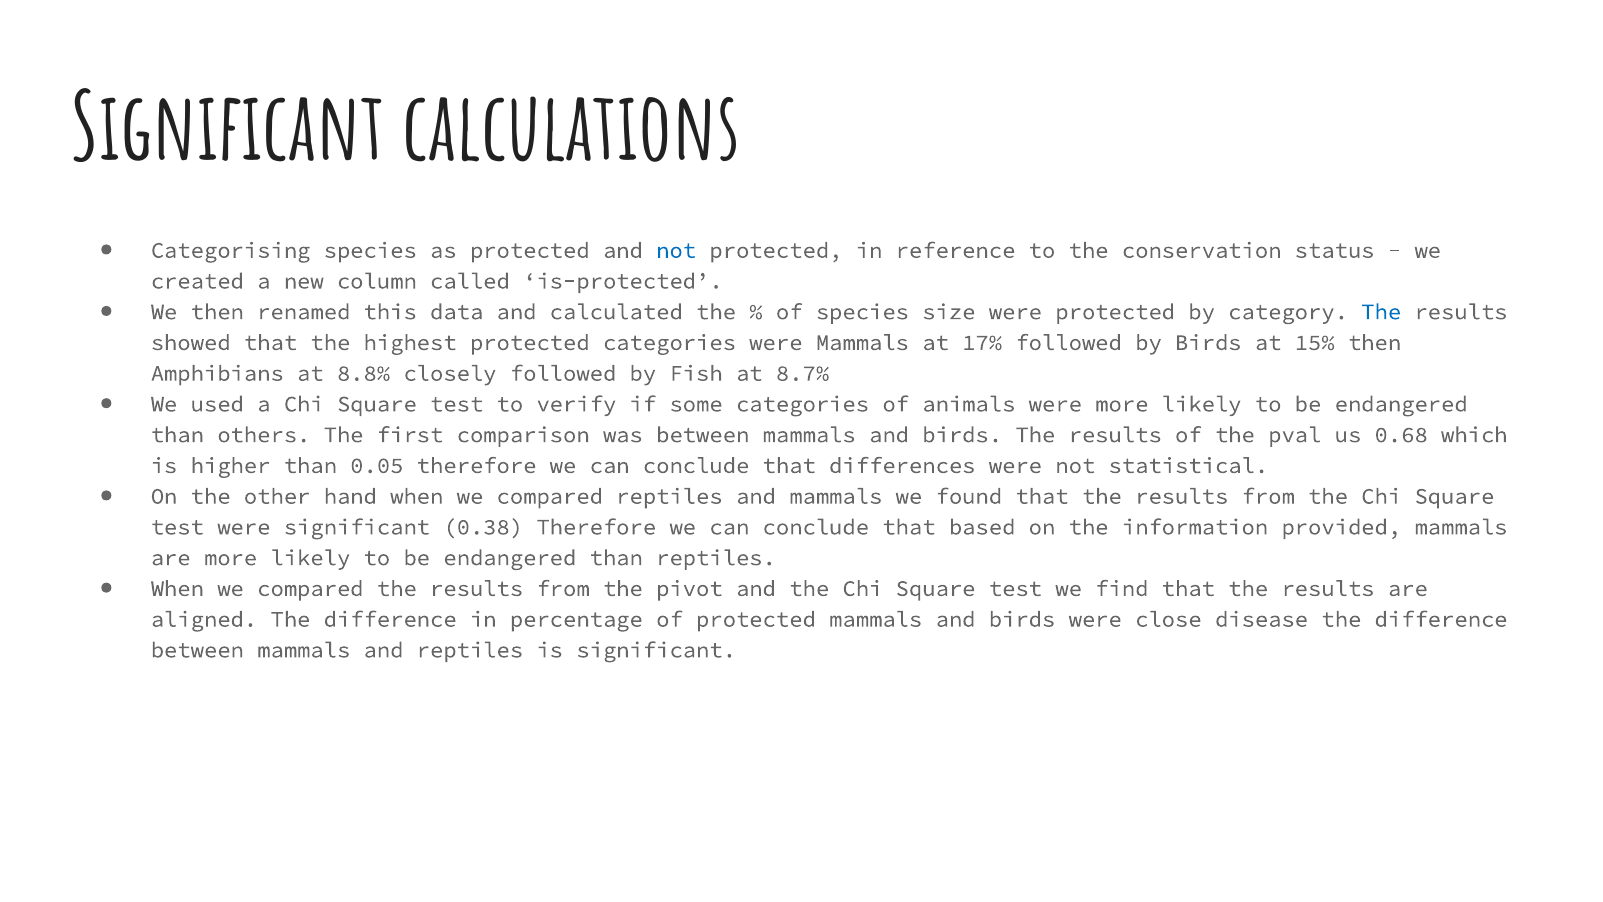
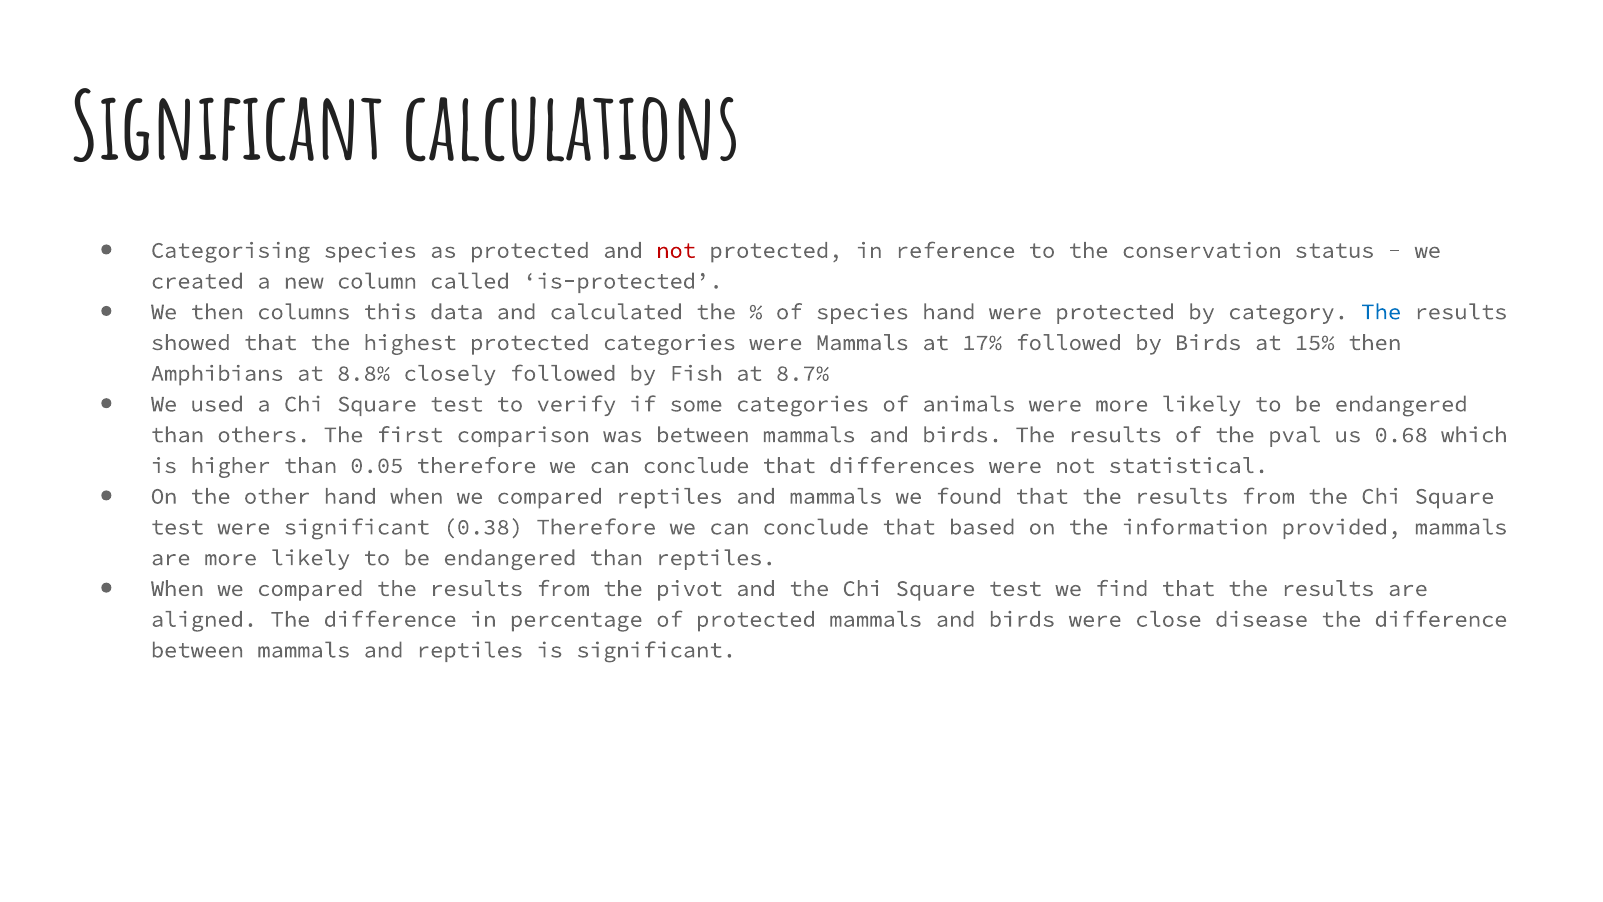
not at (676, 250) colour: blue -> red
renamed: renamed -> columns
species size: size -> hand
